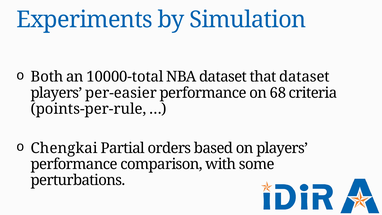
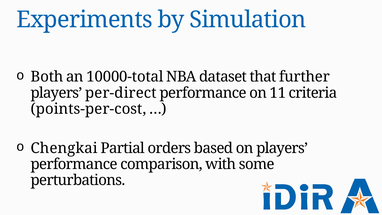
that dataset: dataset -> further
per-easier: per-easier -> per-direct
68: 68 -> 11
points-per-rule: points-per-rule -> points-per-cost
